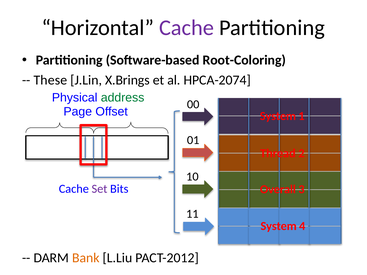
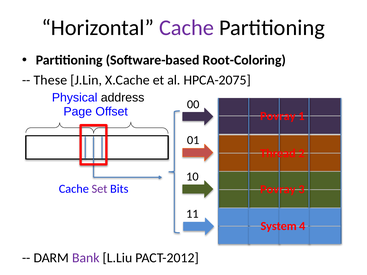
X.Brings: X.Brings -> X.Cache
HPCA-2074: HPCA-2074 -> HPCA-2075
address colour: green -> black
Offset System: System -> Povray
Overall at (278, 189): Overall -> Povray
Bank colour: orange -> purple
